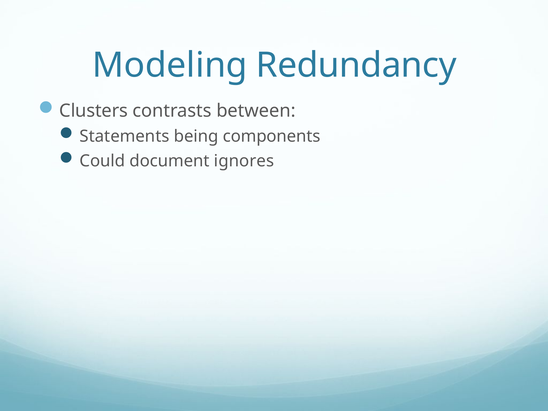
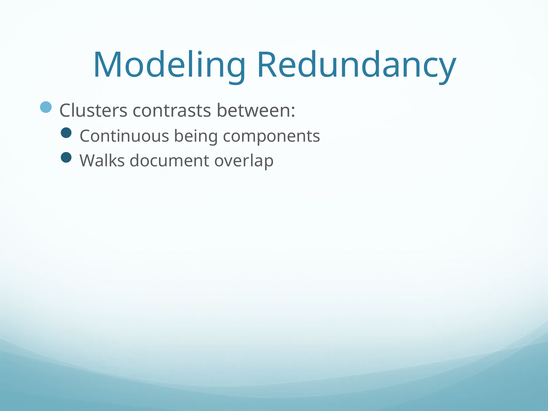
Statements: Statements -> Continuous
Could: Could -> Walks
ignores: ignores -> overlap
